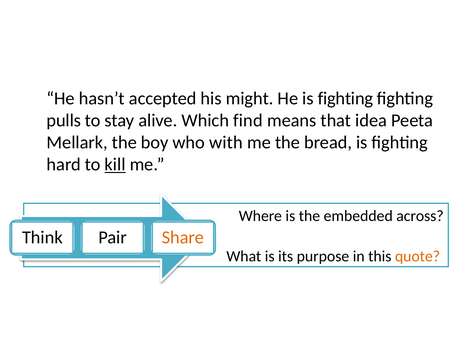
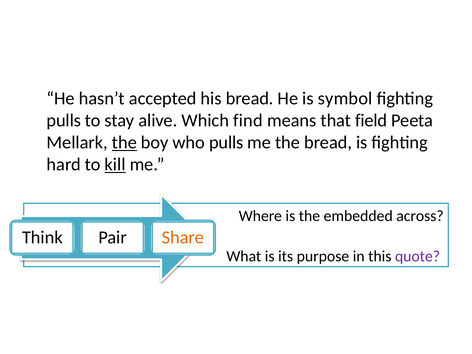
his might: might -> bread
He is fighting: fighting -> symbol
idea: idea -> field
the at (124, 143) underline: none -> present
who with: with -> pulls
quote colour: orange -> purple
